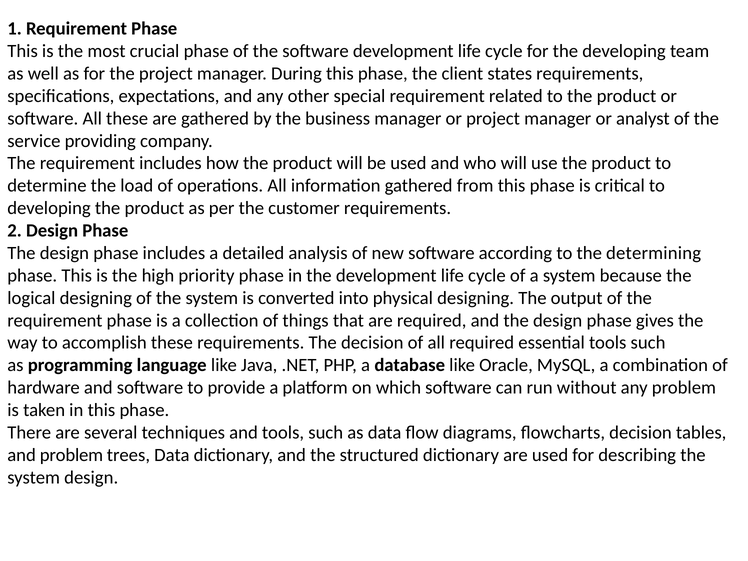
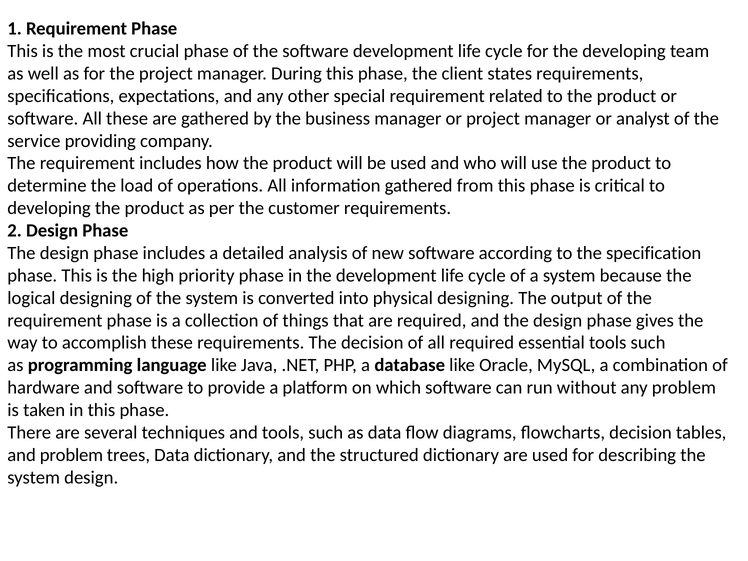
determining: determining -> specification
